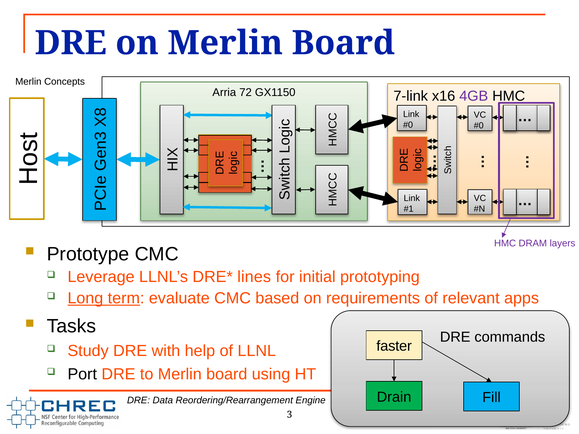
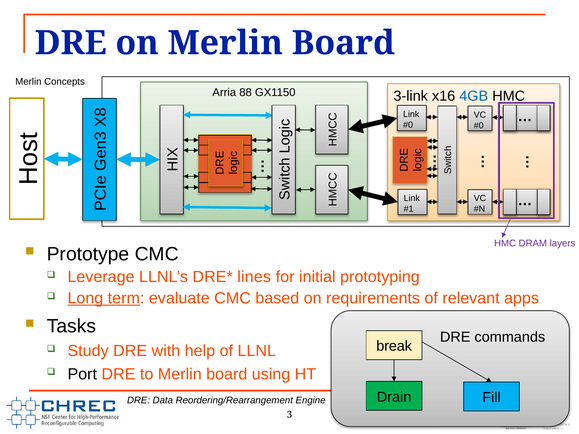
72: 72 -> 88
7-link: 7-link -> 3-link
4GB colour: purple -> blue
faster: faster -> break
